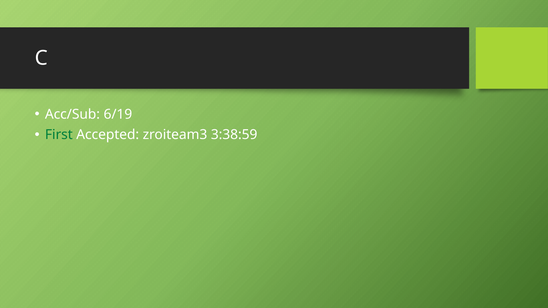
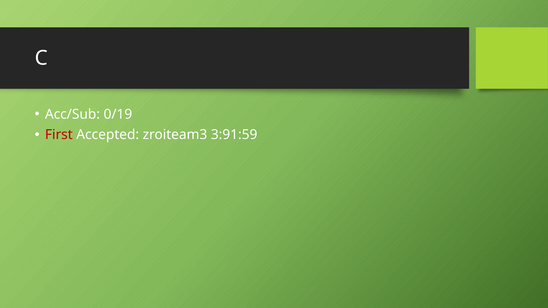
6/19: 6/19 -> 0/19
First colour: green -> red
3:38:59: 3:38:59 -> 3:91:59
